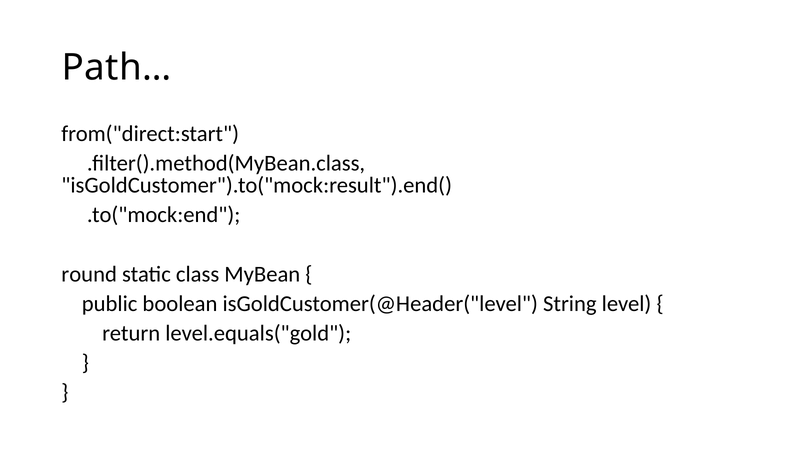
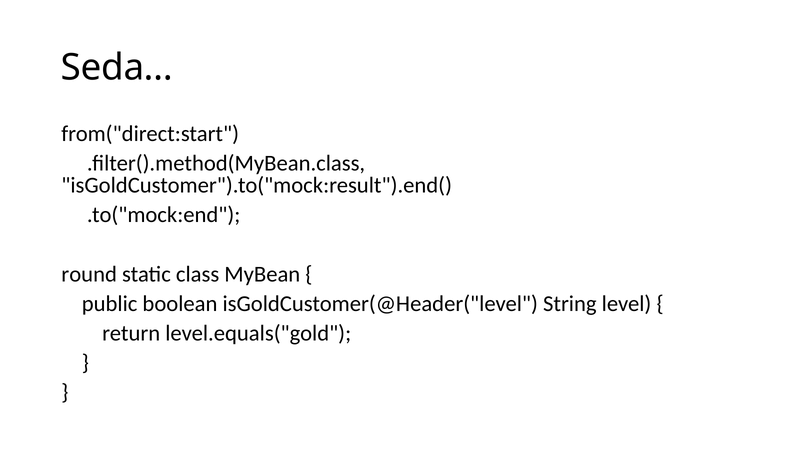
Path…: Path… -> Seda…
